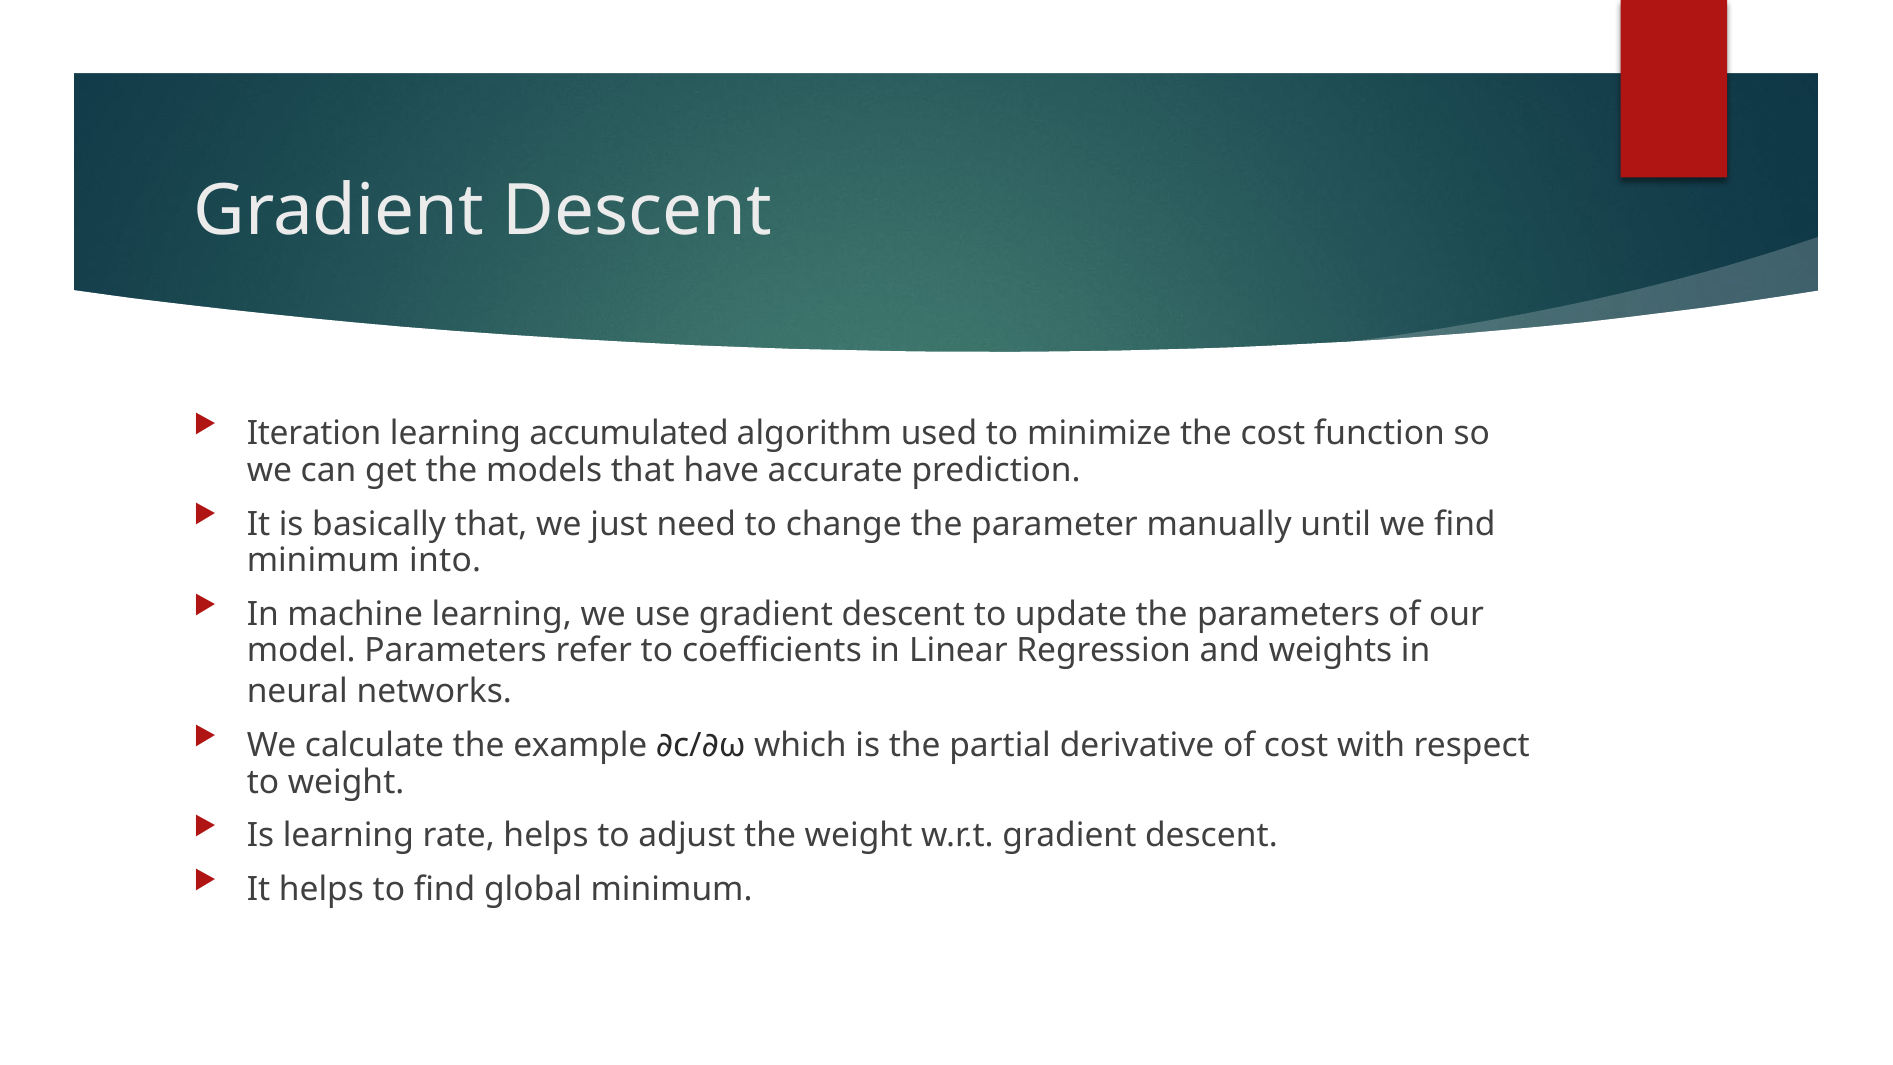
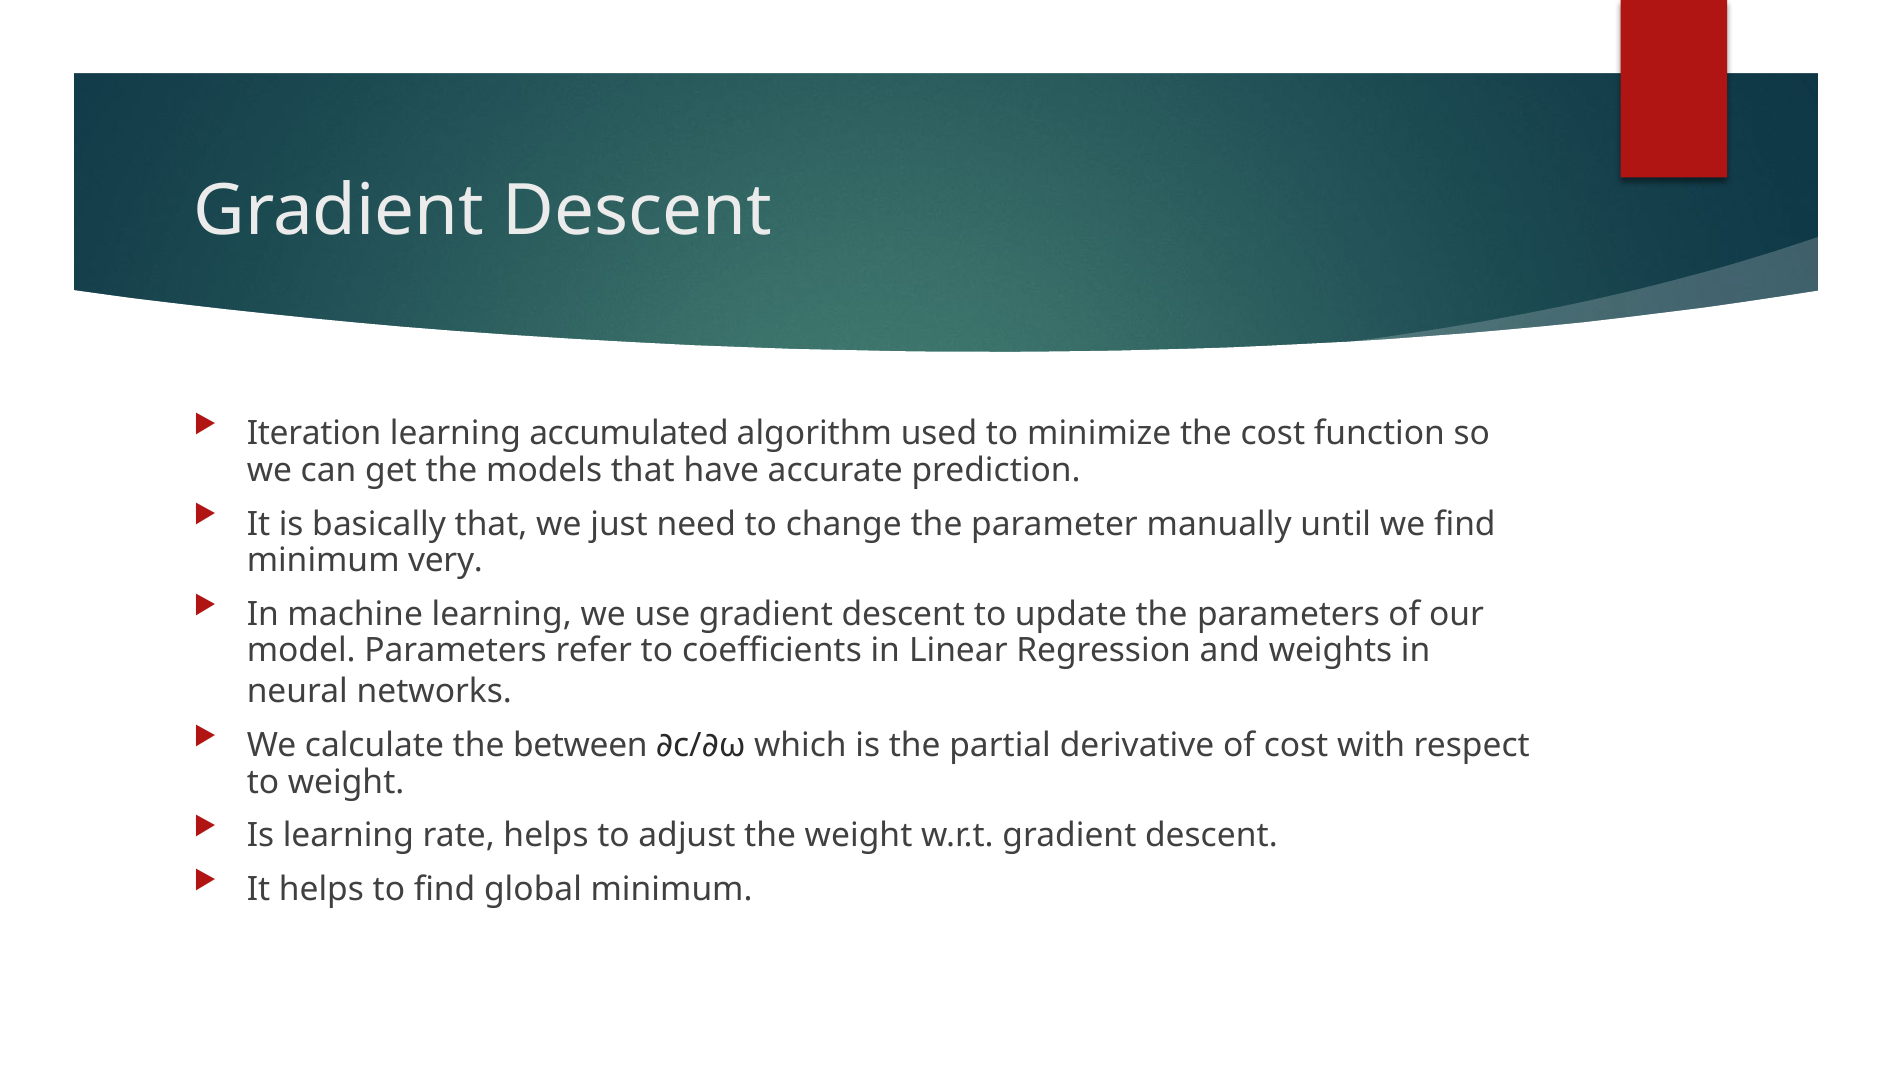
into: into -> very
example: example -> between
